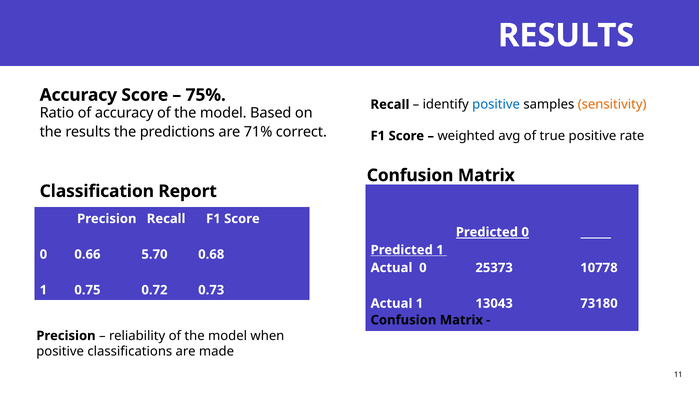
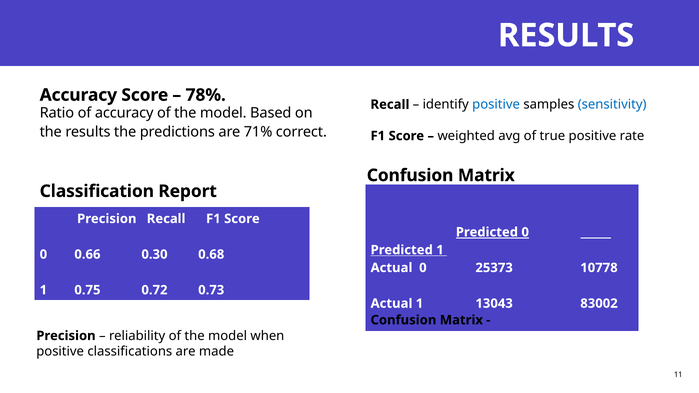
75%: 75% -> 78%
sensitivity colour: orange -> blue
5.70: 5.70 -> 0.30
73180: 73180 -> 83002
